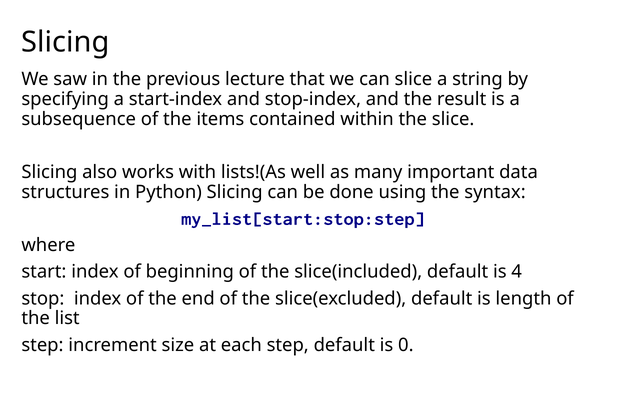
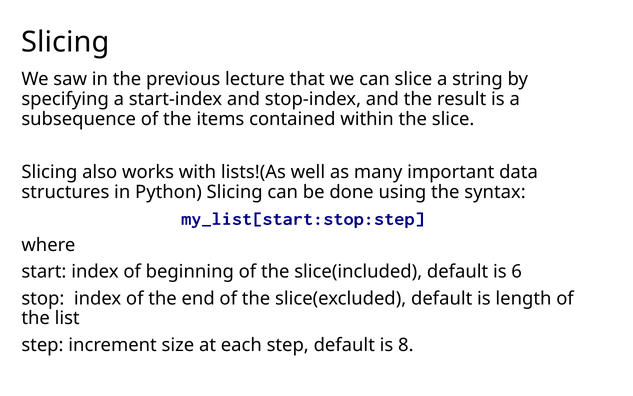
4: 4 -> 6
0: 0 -> 8
